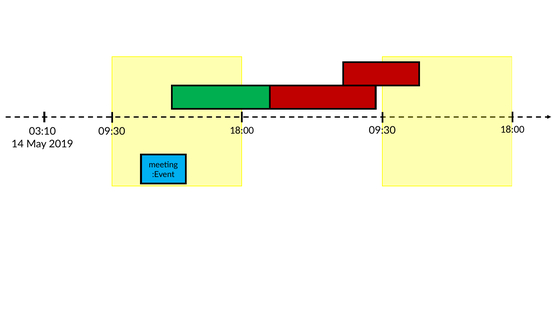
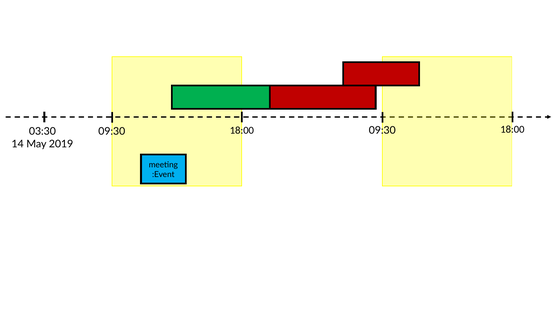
03:10: 03:10 -> 03:30
